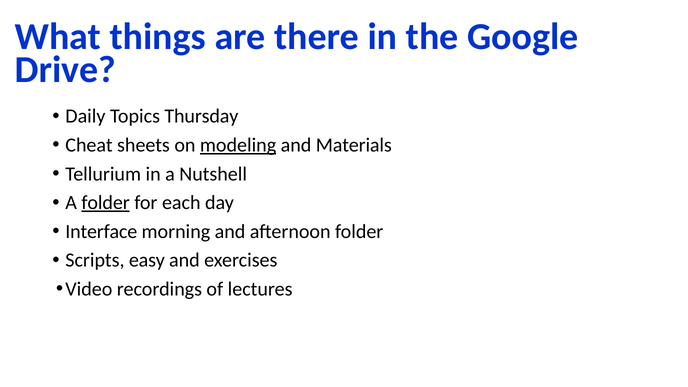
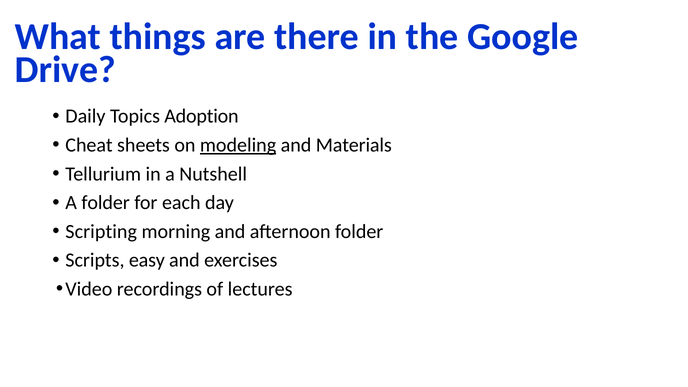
Thursday: Thursday -> Adoption
folder at (106, 203) underline: present -> none
Interface: Interface -> Scripting
